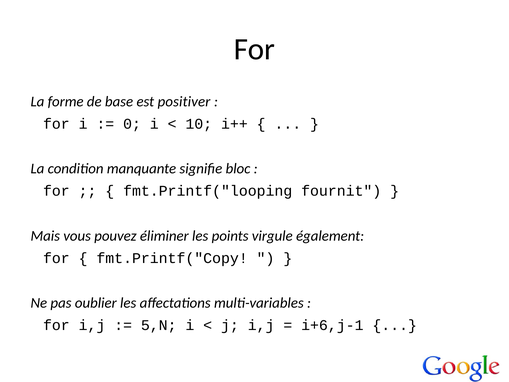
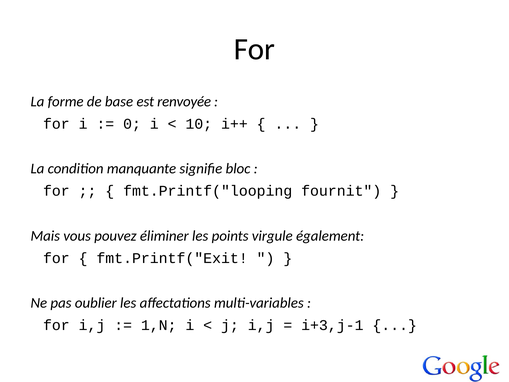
positiver: positiver -> renvoyée
fmt.Printf("Copy: fmt.Printf("Copy -> fmt.Printf("Exit
5,N: 5,N -> 1,N
i+6,j-1: i+6,j-1 -> i+3,j-1
